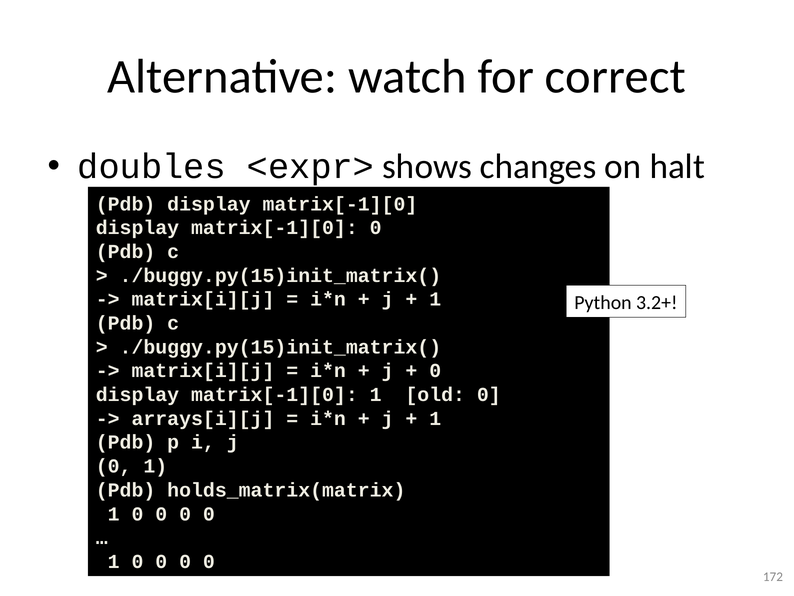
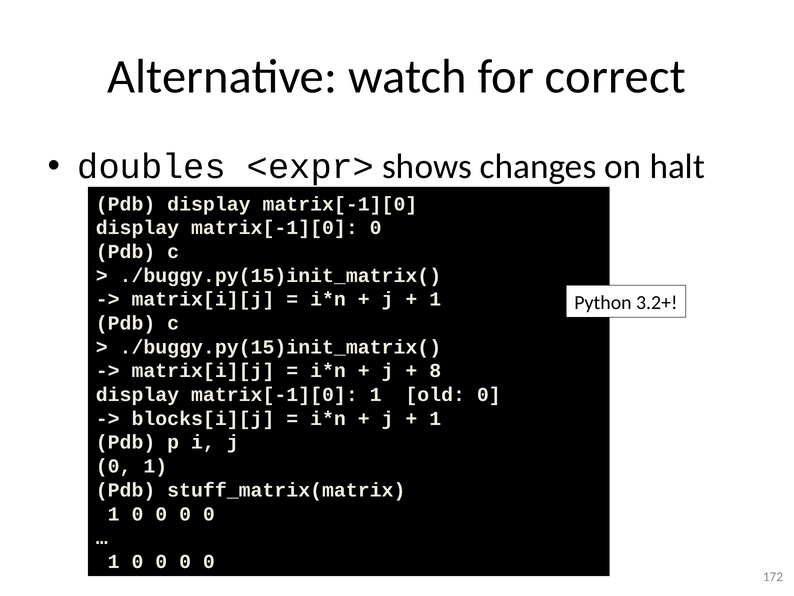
0 at (435, 371): 0 -> 8
arrays[i][j: arrays[i][j -> blocks[i][j
holds_matrix(matrix: holds_matrix(matrix -> stuff_matrix(matrix
